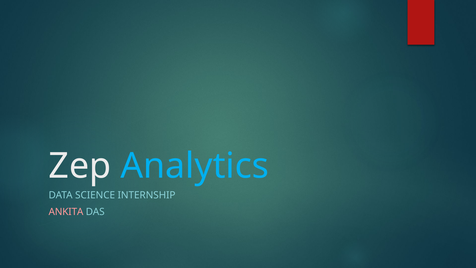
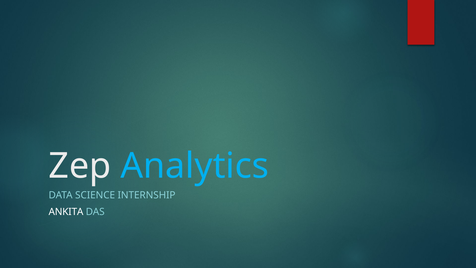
ANKITA colour: pink -> white
